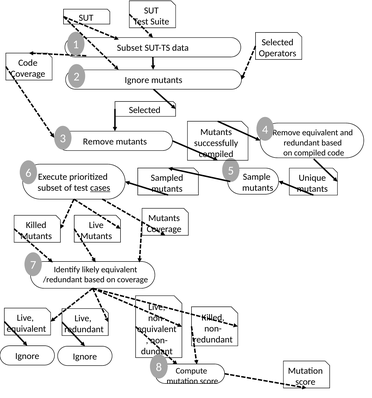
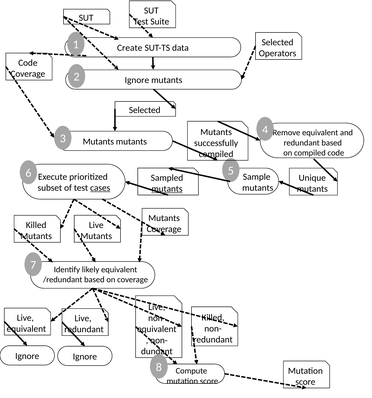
Subset at (130, 48): Subset -> Create
Remove at (98, 142): Remove -> Mutants
mutants at (167, 189) underline: none -> present
